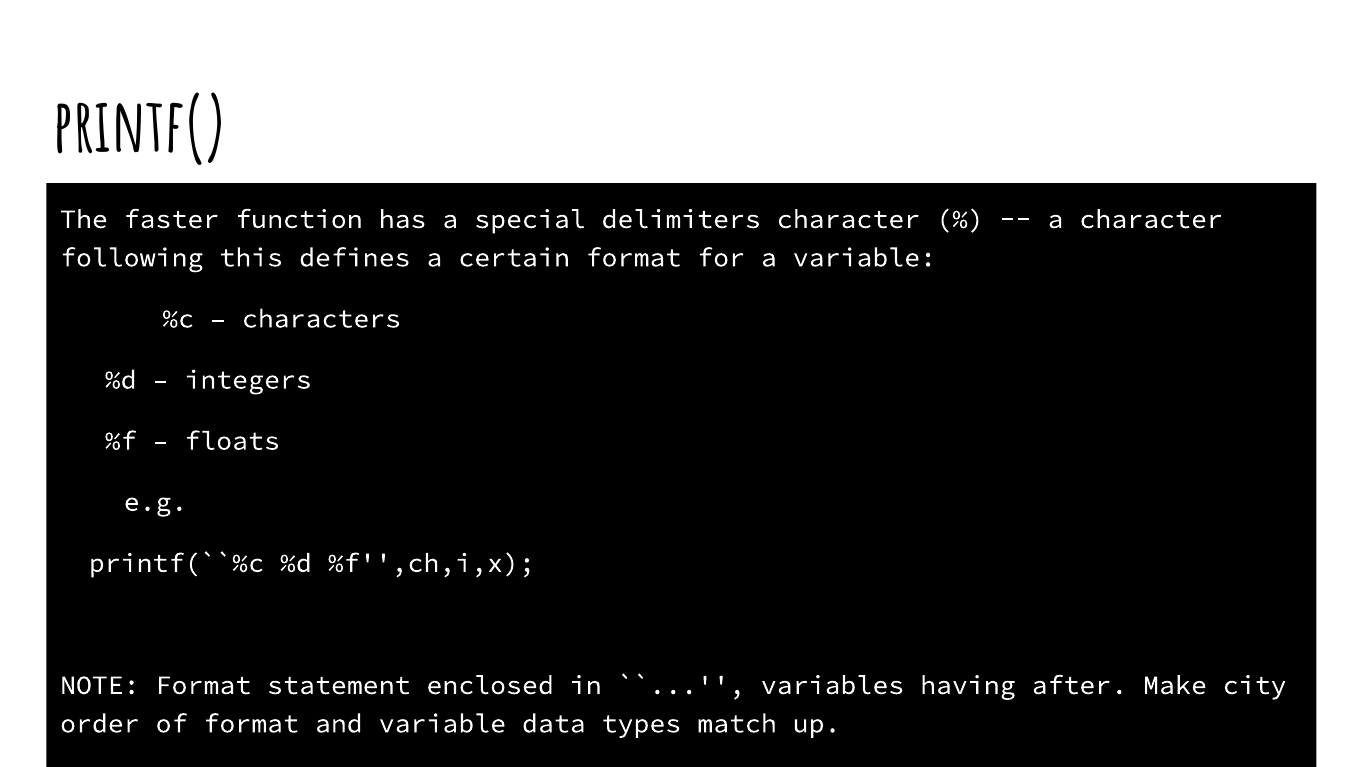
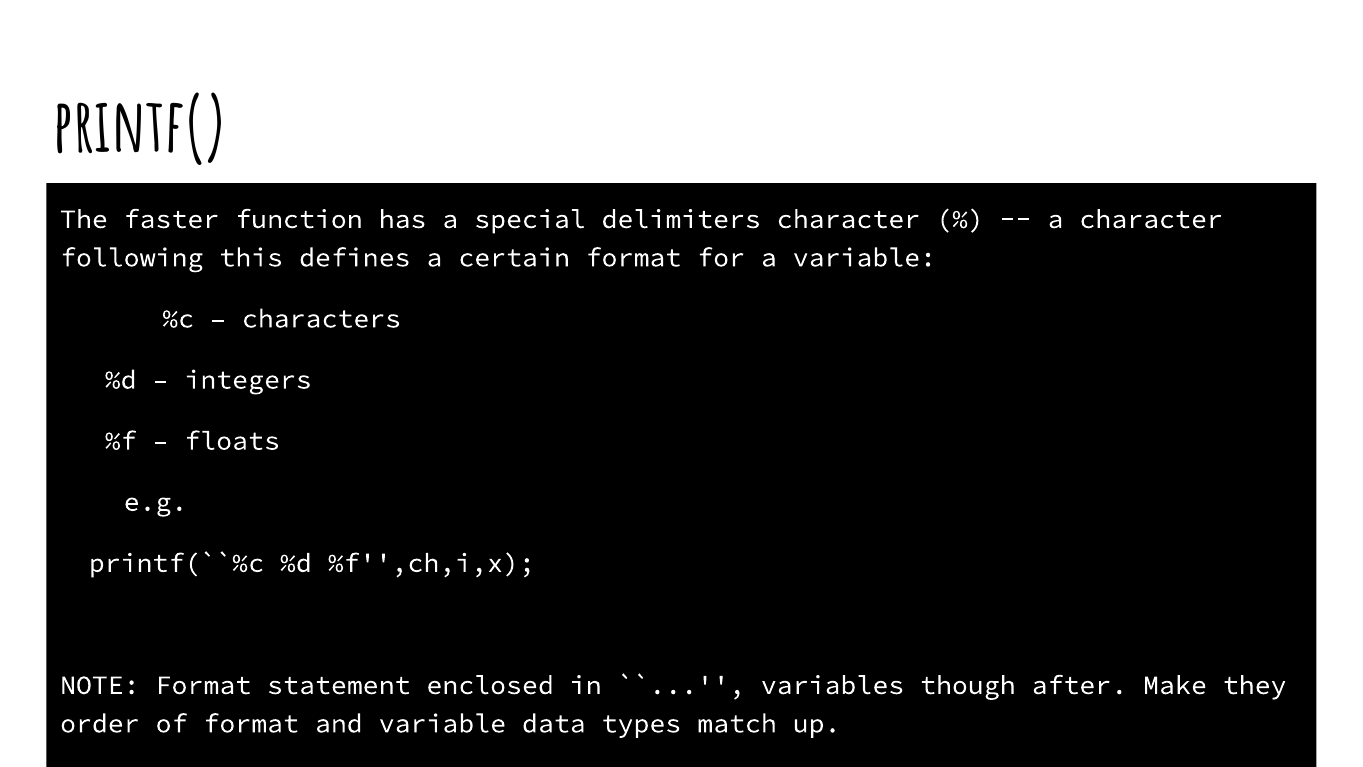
having: having -> though
city: city -> they
